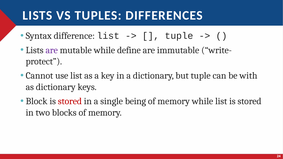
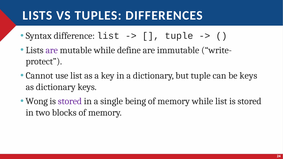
be with: with -> keys
Block: Block -> Wong
stored at (70, 101) colour: red -> purple
